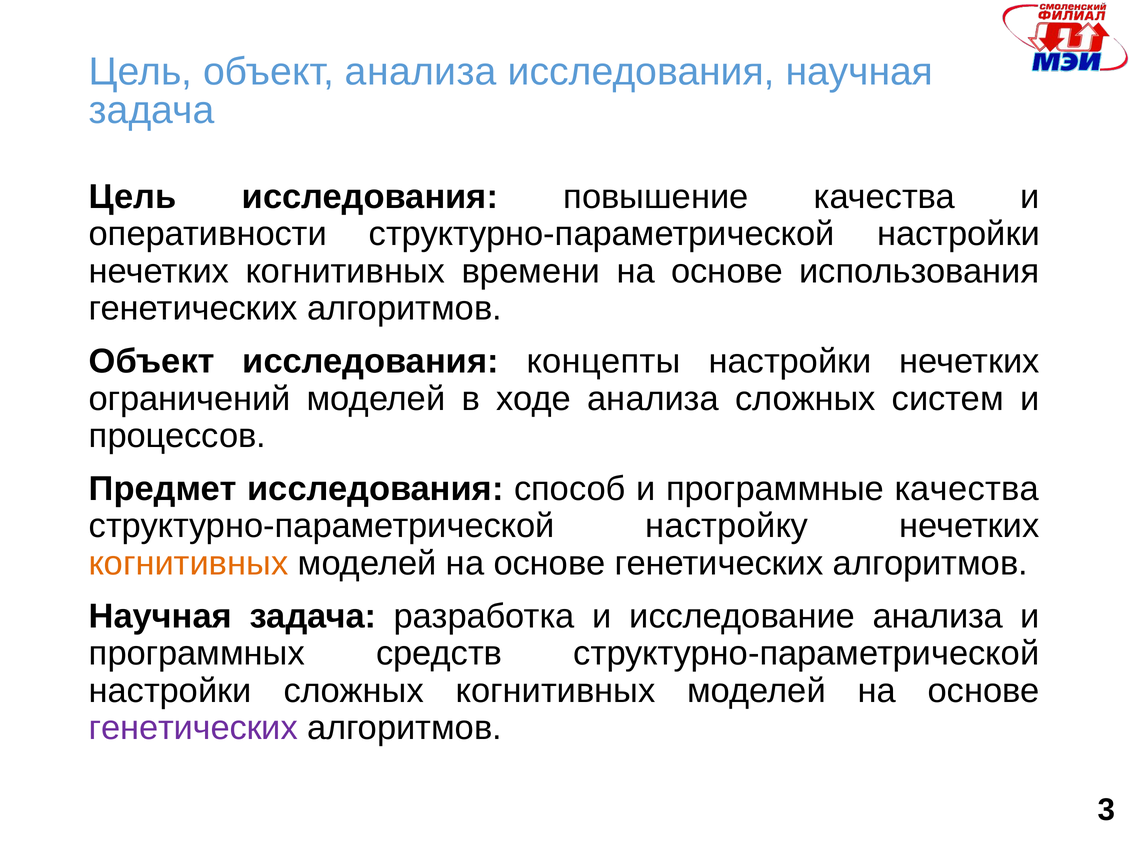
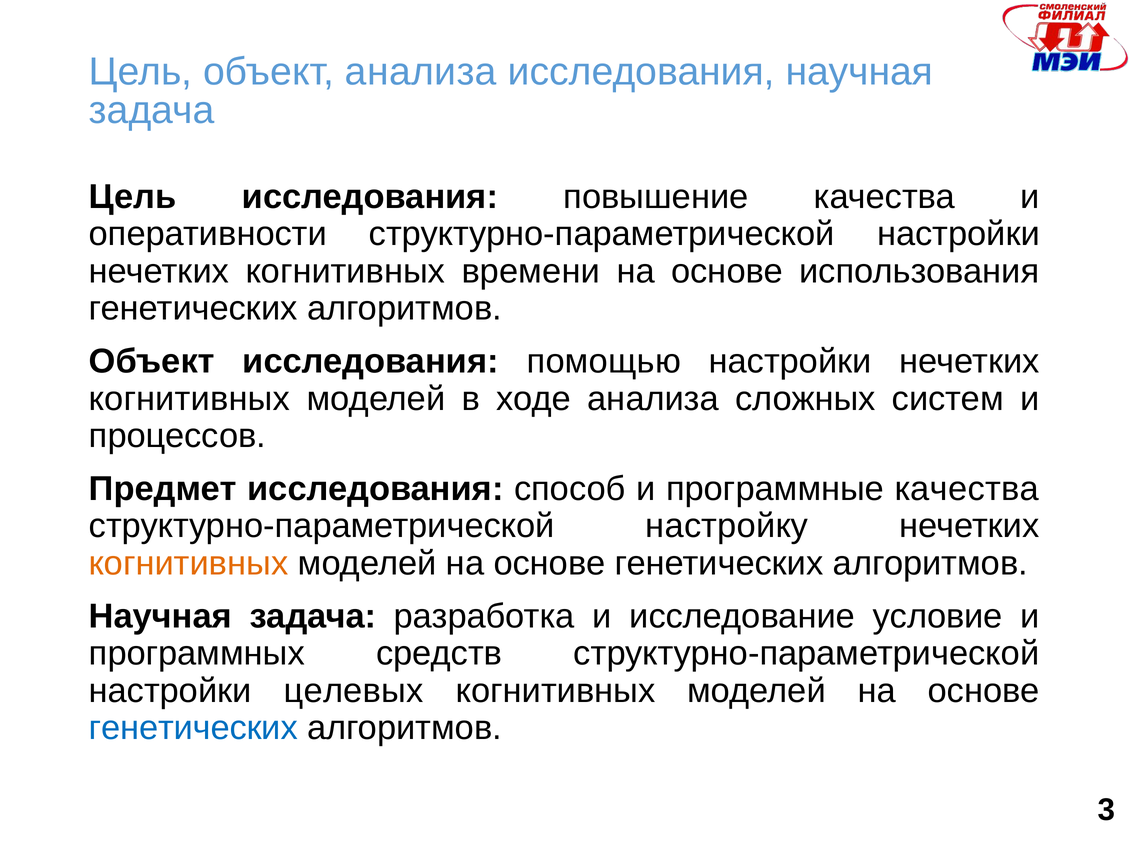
концепты: концепты -> помощью
ограничений at (190, 399): ограничений -> когнитивных
исследование анализа: анализа -> условие
настройки сложных: сложных -> целевых
генетических at (193, 728) colour: purple -> blue
